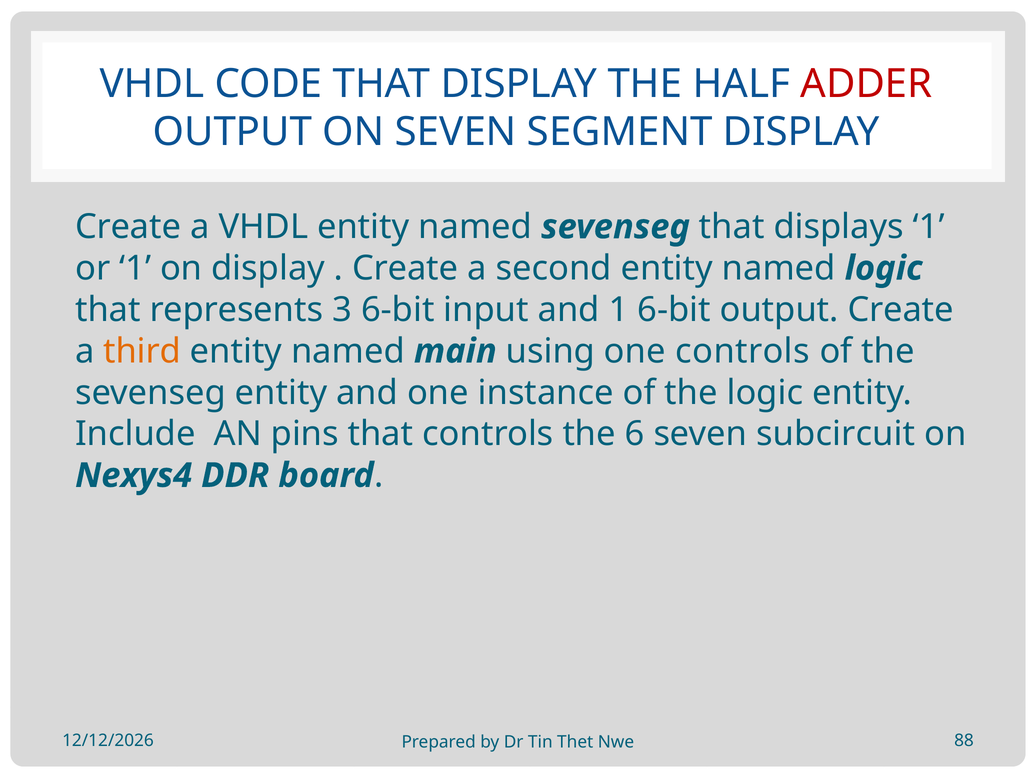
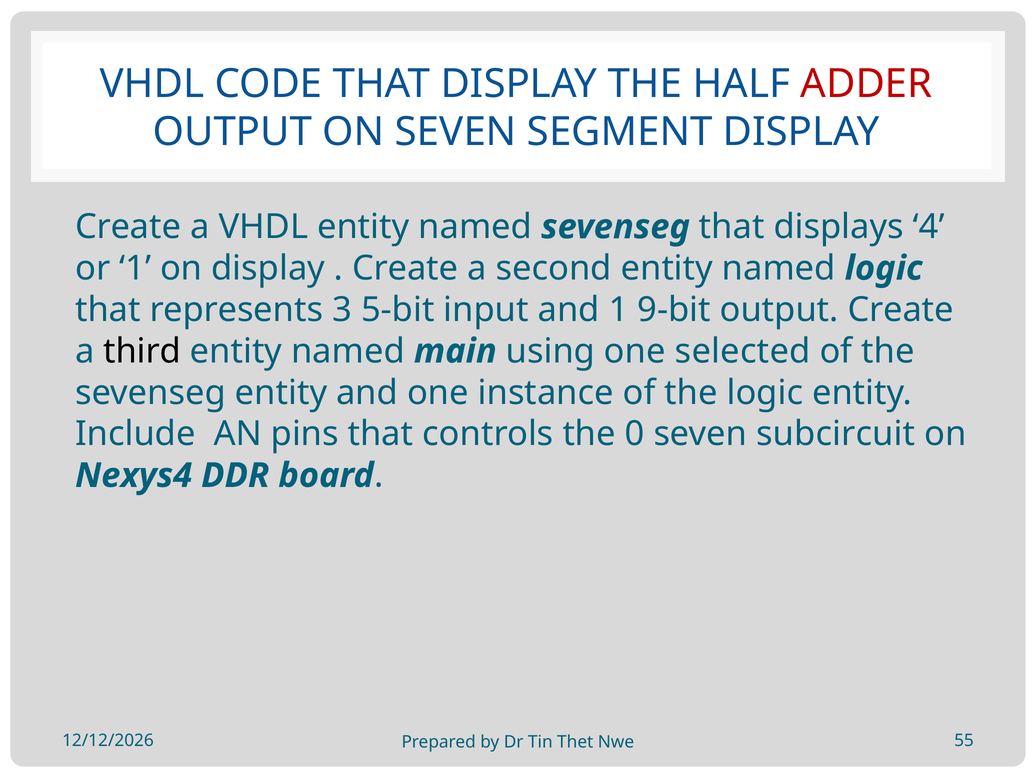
displays 1: 1 -> 4
3 6-bit: 6-bit -> 5-bit
1 6-bit: 6-bit -> 9-bit
third colour: orange -> black
one controls: controls -> selected
6: 6 -> 0
88: 88 -> 55
